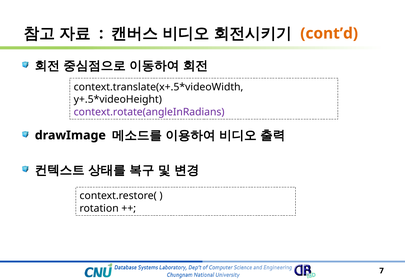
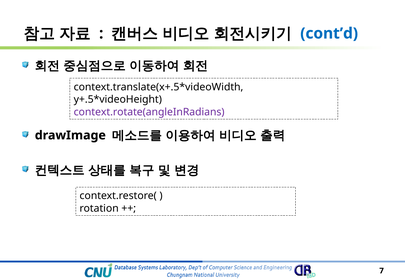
cont’d colour: orange -> blue
